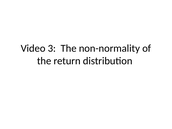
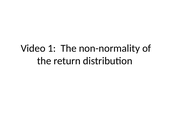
3: 3 -> 1
